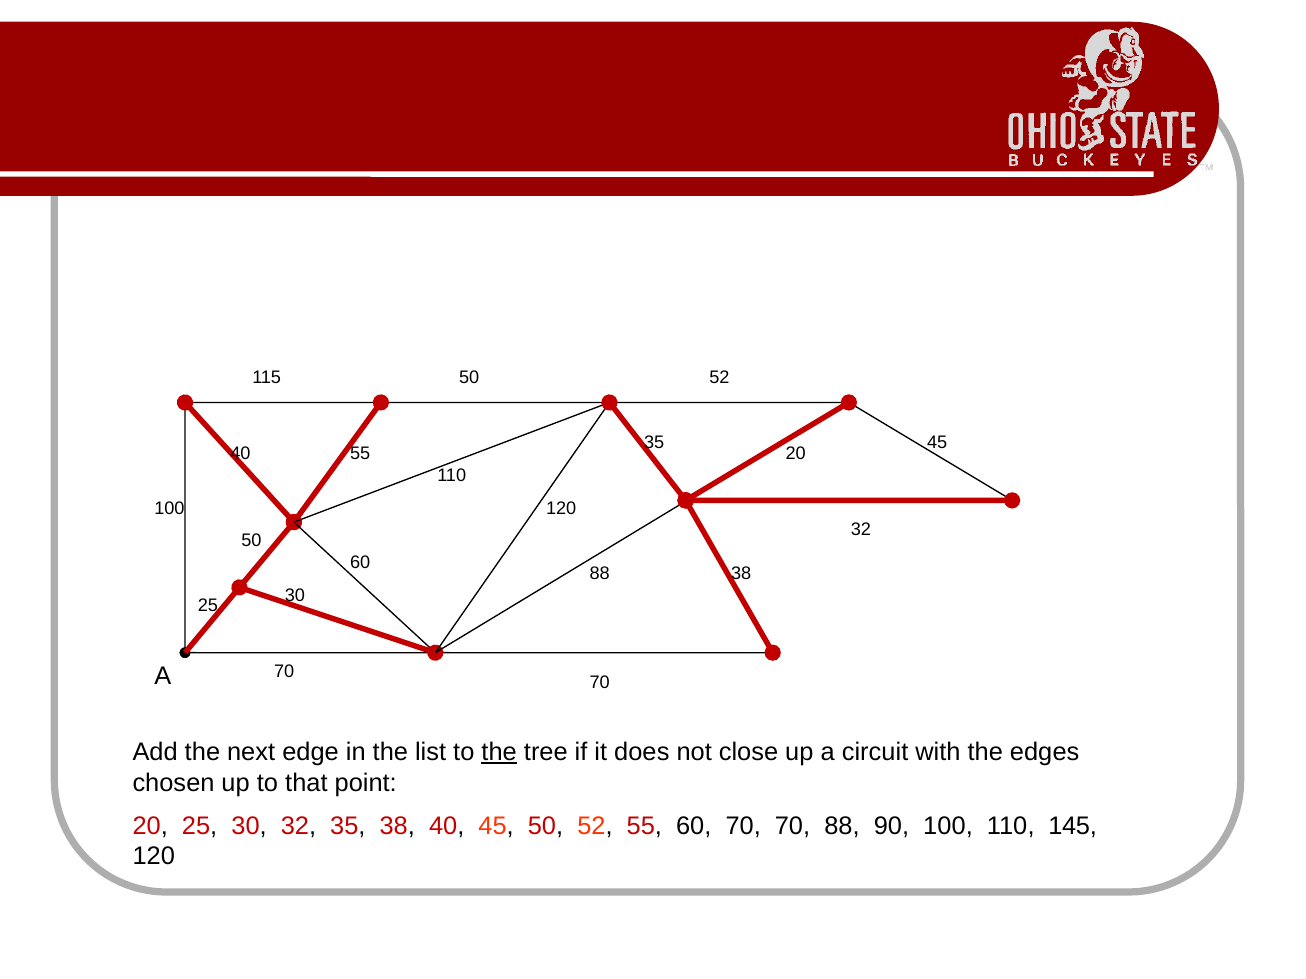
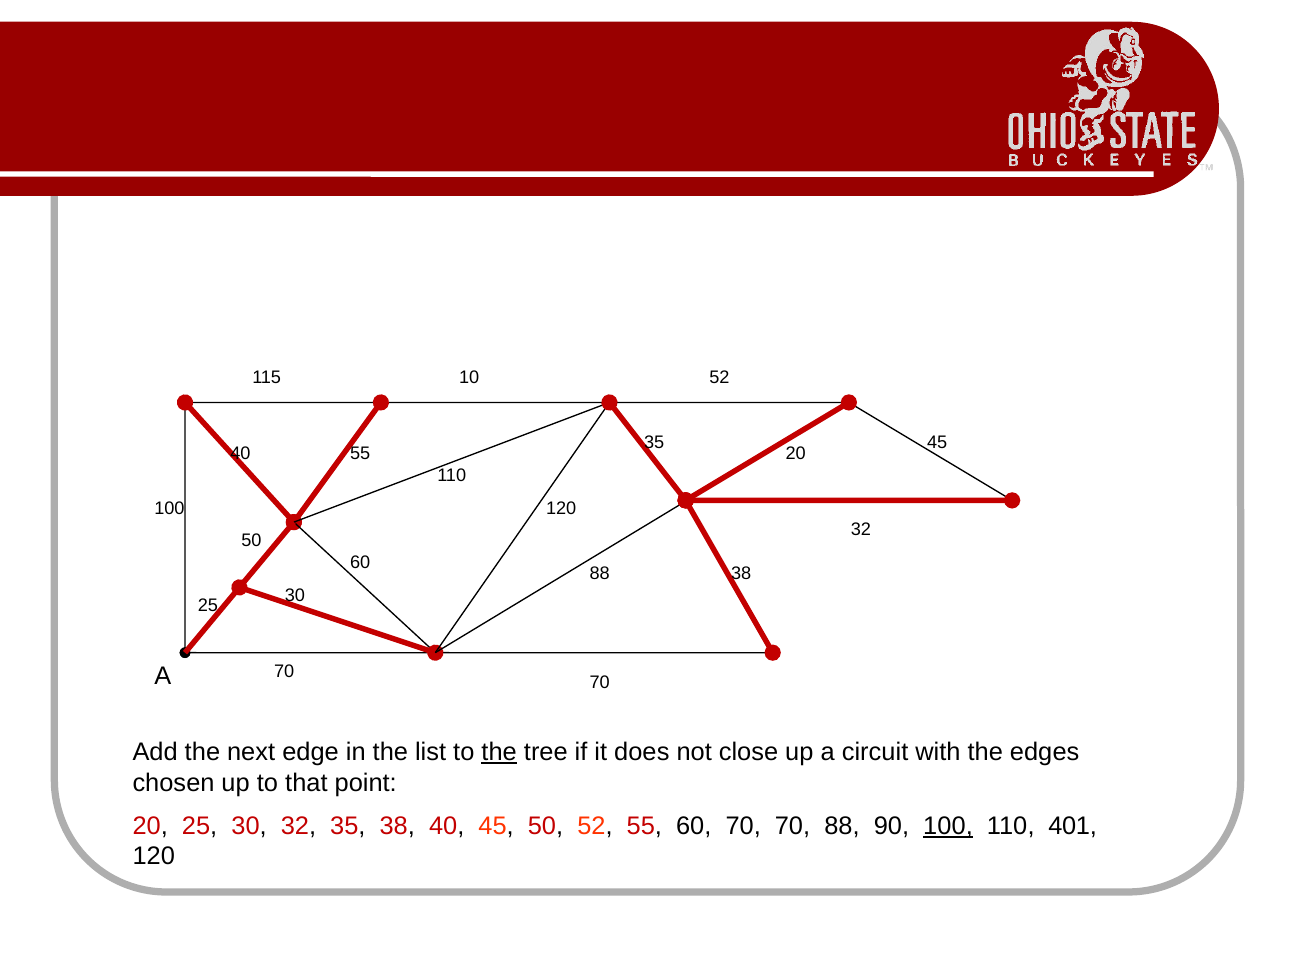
115 50: 50 -> 10
100 at (948, 826) underline: none -> present
145: 145 -> 401
